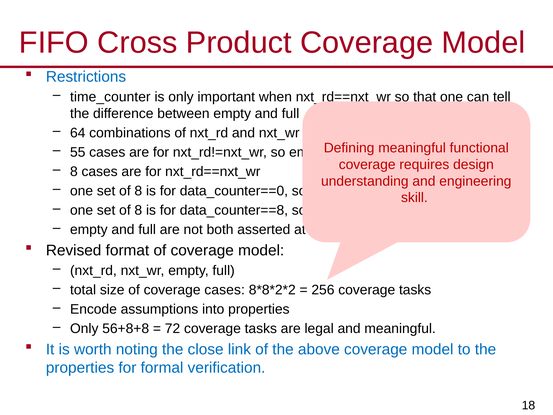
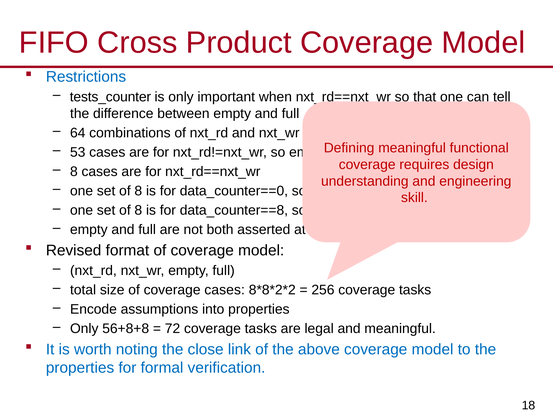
time_counter: time_counter -> tests_counter
55: 55 -> 53
